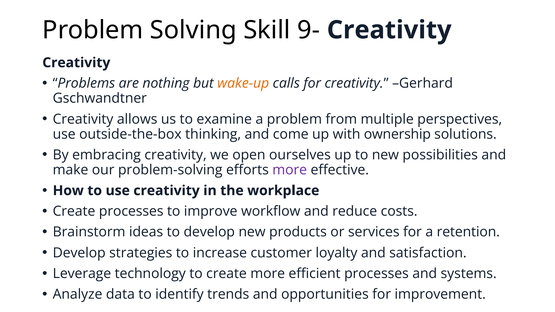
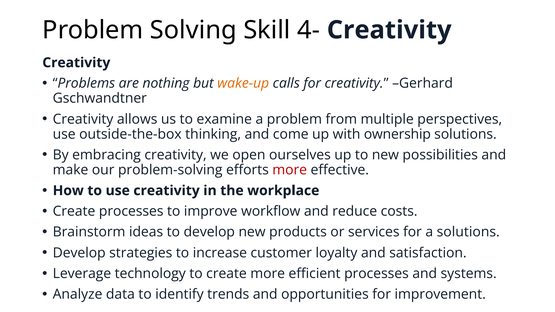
9-: 9- -> 4-
more at (290, 170) colour: purple -> red
a retention: retention -> solutions
